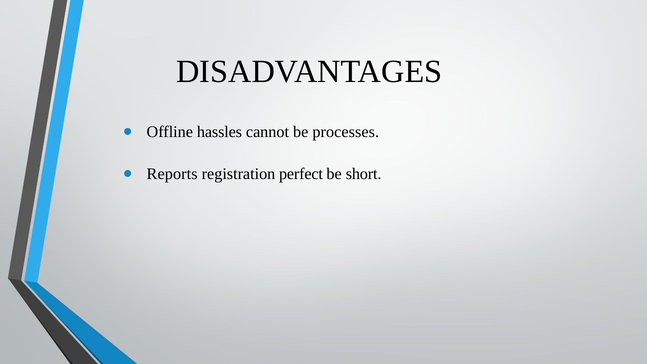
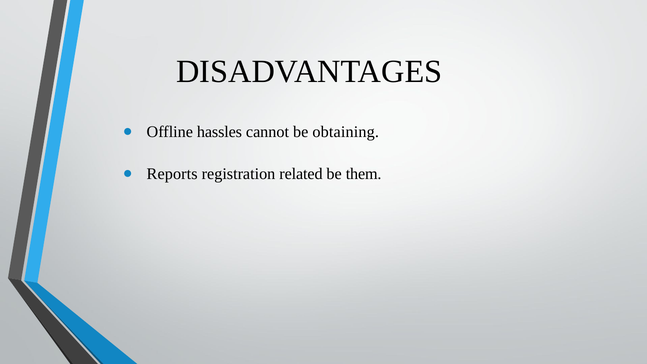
processes: processes -> obtaining
perfect: perfect -> related
short: short -> them
